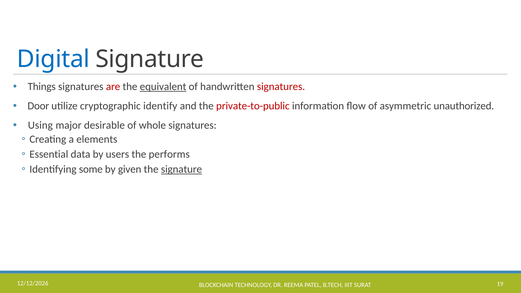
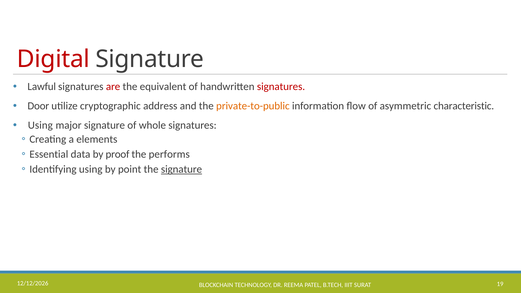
Digital colour: blue -> red
Things: Things -> Lawful
equivalent underline: present -> none
identify: identify -> address
private-to-public colour: red -> orange
unauthorized: unauthorized -> characteristic
major desirable: desirable -> signature
users: users -> proof
Identifying some: some -> using
given: given -> point
